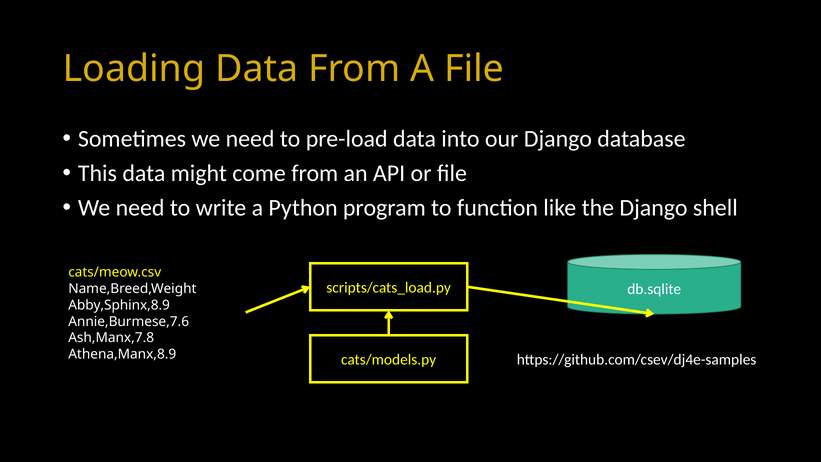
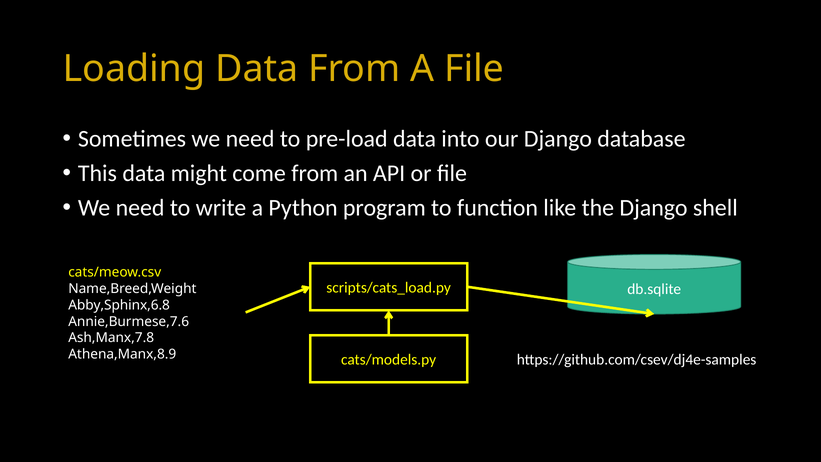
Abby,Sphinx,8.9: Abby,Sphinx,8.9 -> Abby,Sphinx,6.8
